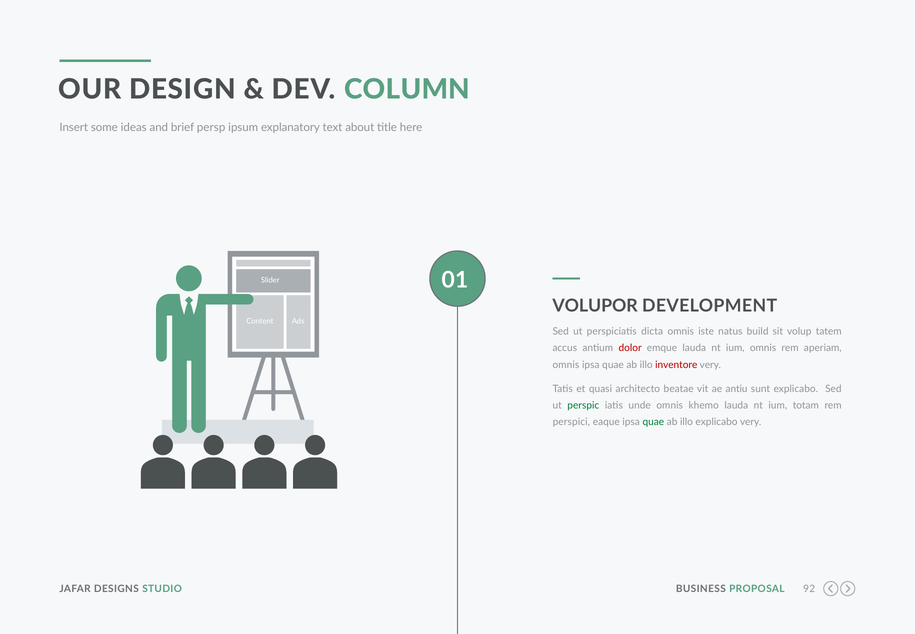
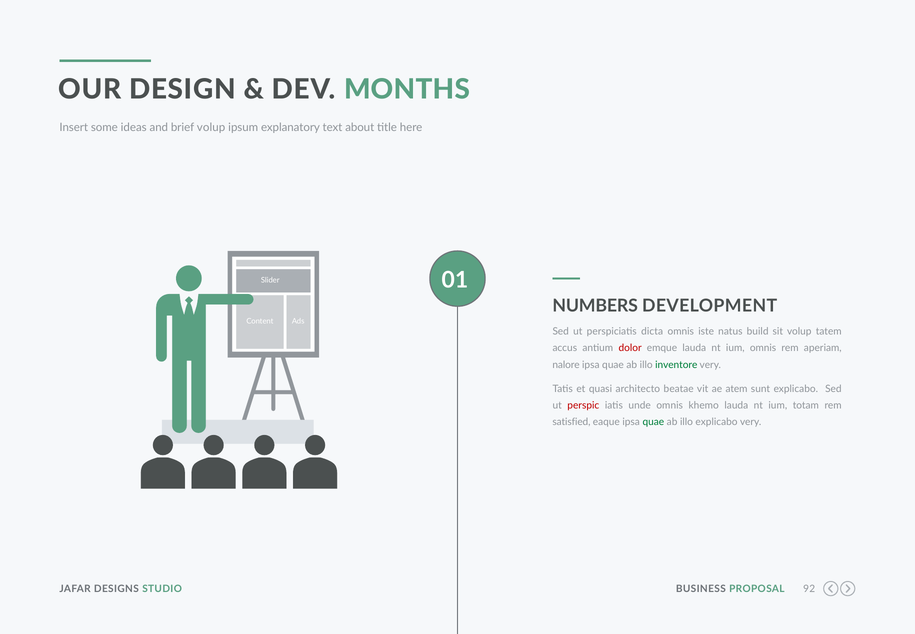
COLUMN: COLUMN -> MONTHS
brief persp: persp -> volup
VOLUPOR: VOLUPOR -> NUMBERS
omnis at (566, 364): omnis -> nalore
inventore colour: red -> green
antiu: antiu -> atem
perspic colour: green -> red
perspici: perspici -> satisfied
